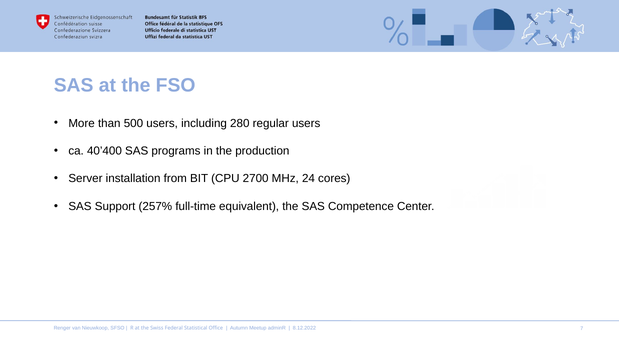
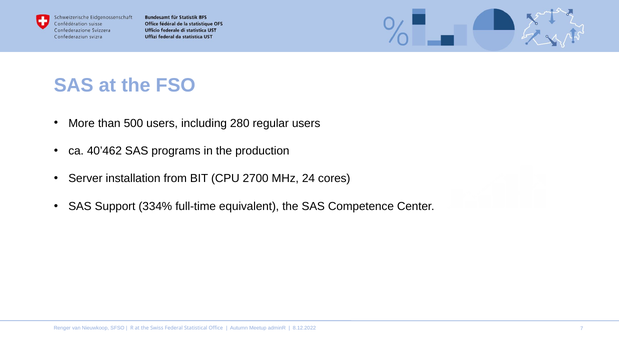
40’400: 40’400 -> 40’462
257%: 257% -> 334%
